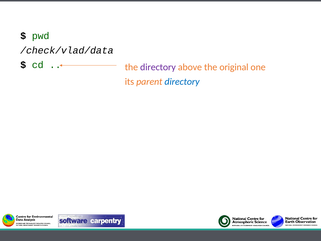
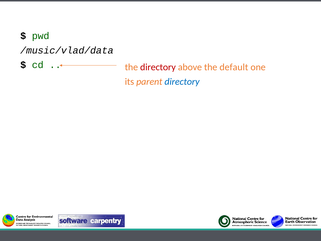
/check/vlad/data: /check/vlad/data -> /music/vlad/data
directory at (158, 67) colour: purple -> red
original: original -> default
